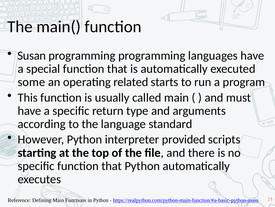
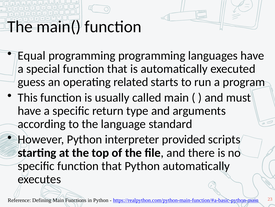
Susan: Susan -> Equal
some: some -> guess
